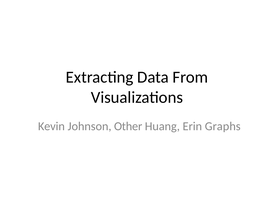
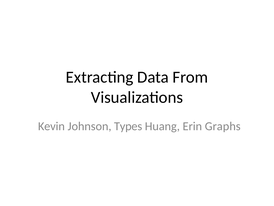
Other: Other -> Types
